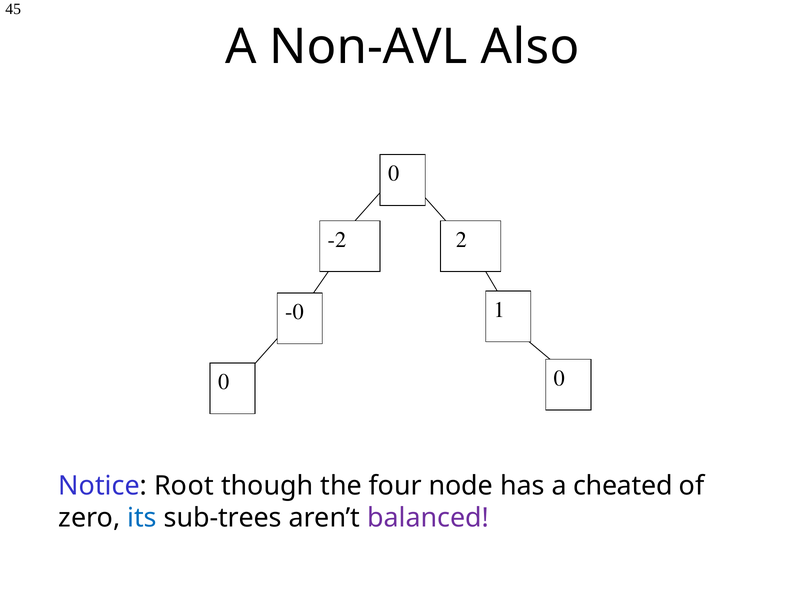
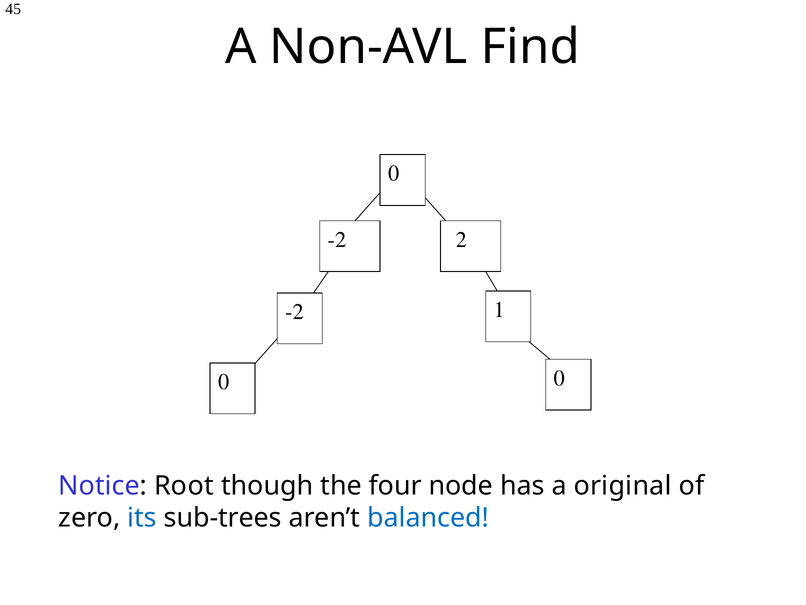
Also: Also -> Find
-0 at (294, 312): -0 -> -2
cheated: cheated -> original
balanced colour: purple -> blue
